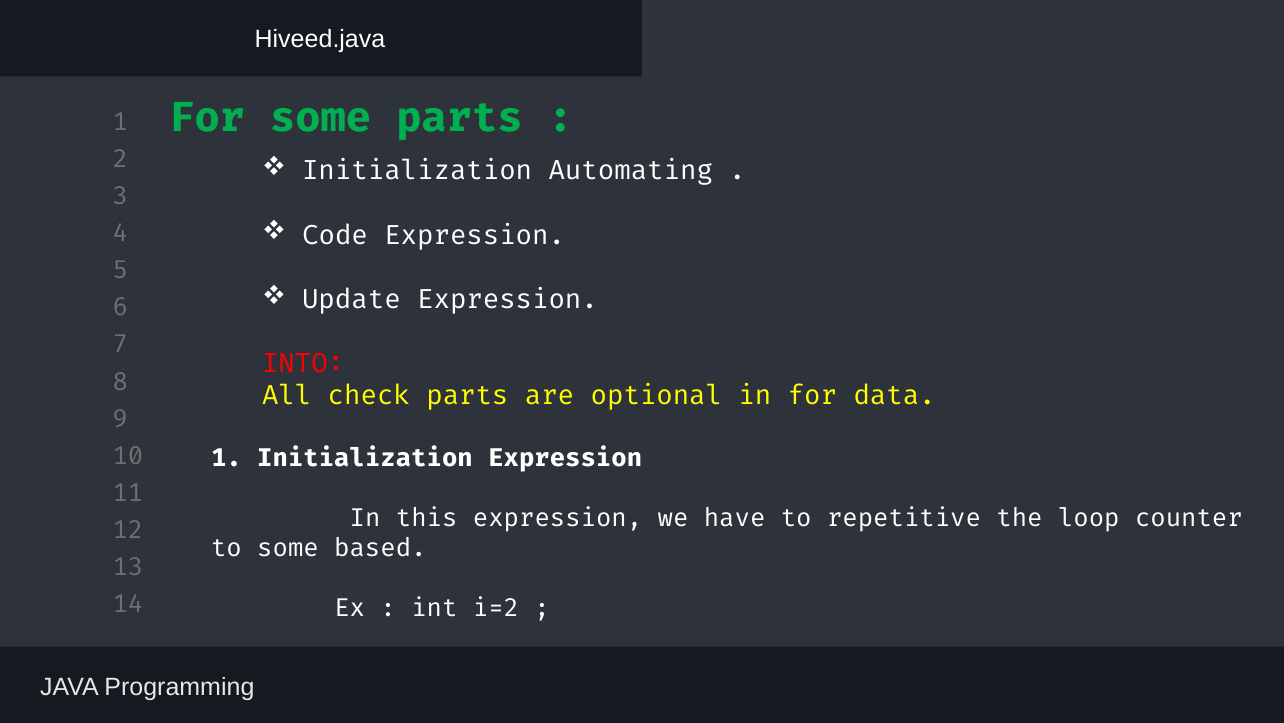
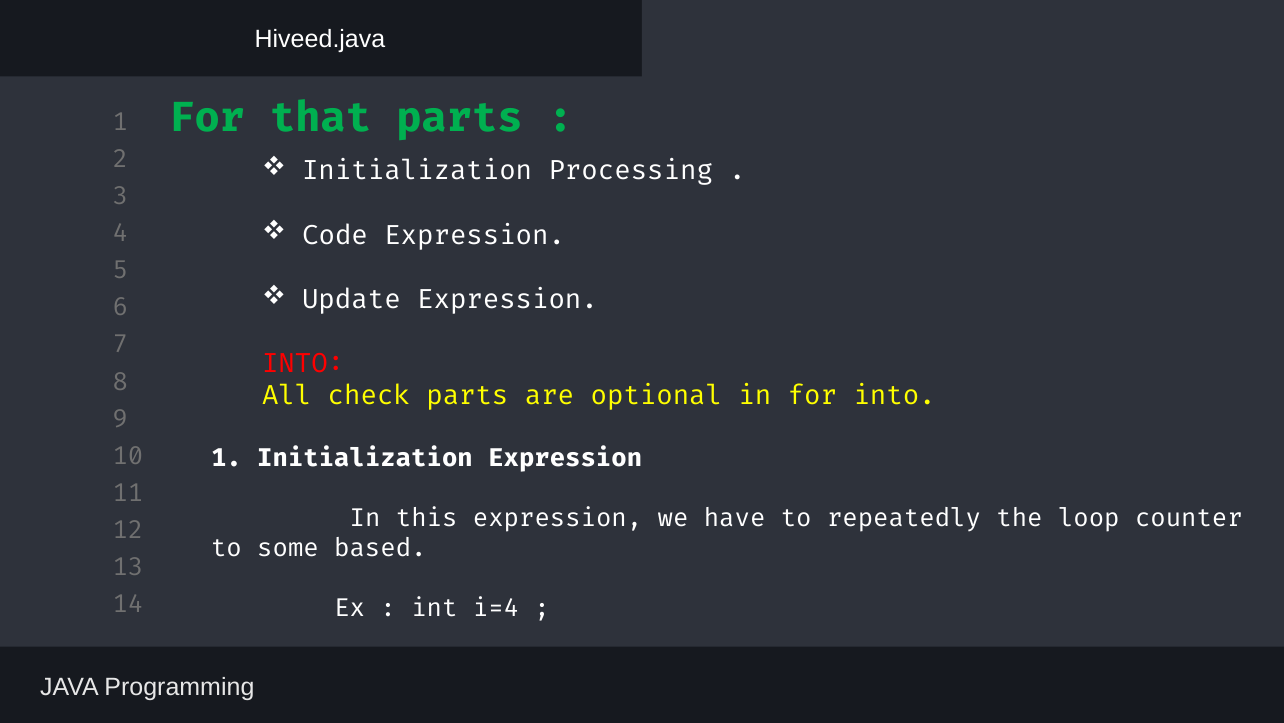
For some: some -> that
Automating: Automating -> Processing
for data: data -> into
repetitive: repetitive -> repeatedly
i=2: i=2 -> i=4
